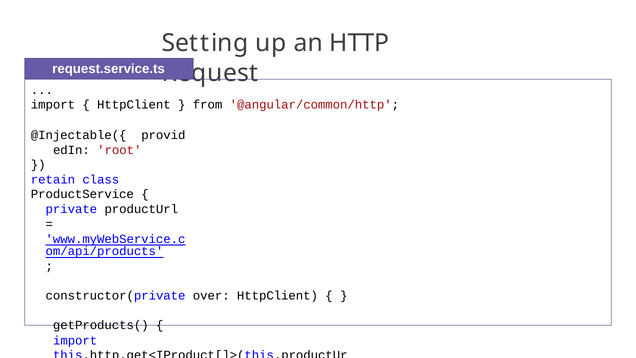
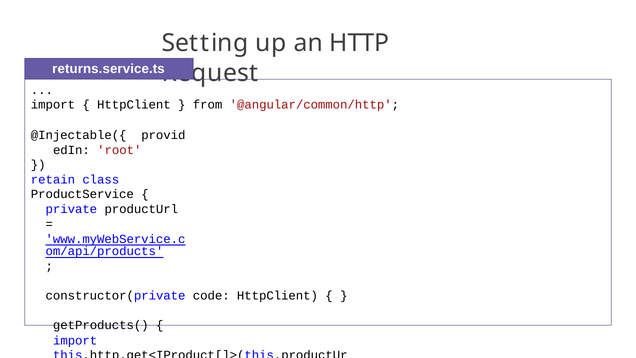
request.service.ts: request.service.ts -> returns.service.ts
over: over -> code
